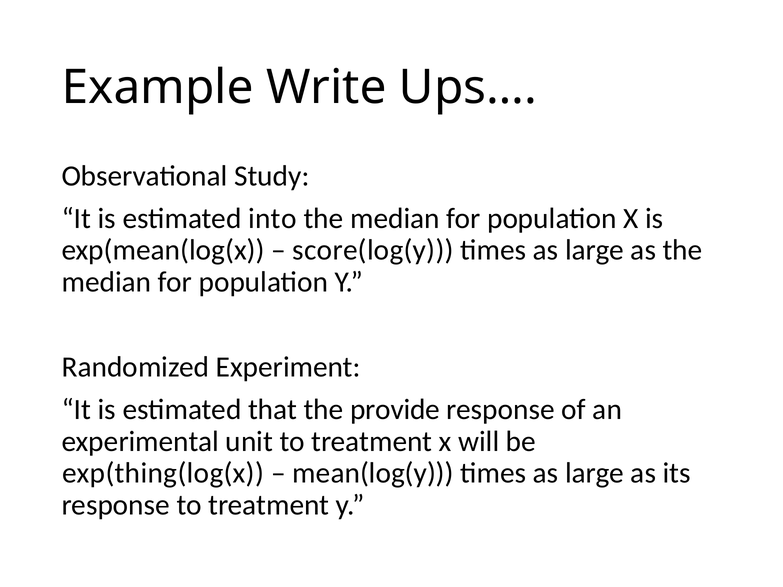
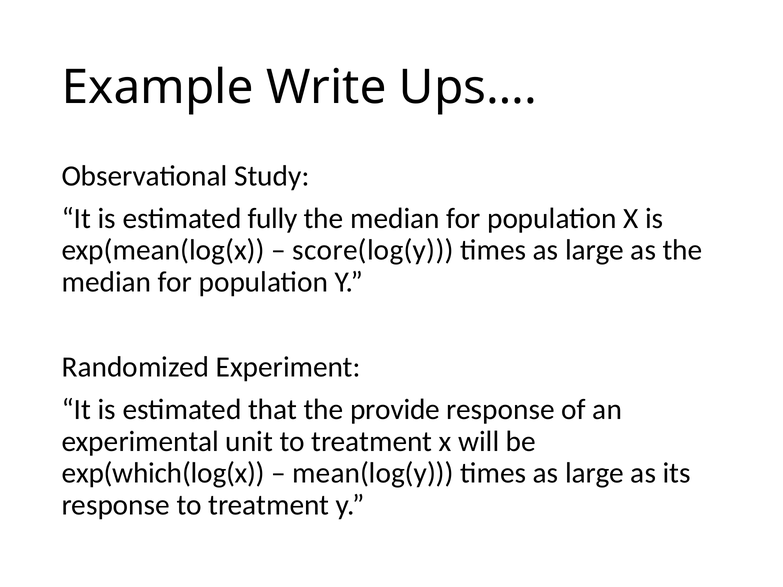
into: into -> fully
exp(thing(log(x: exp(thing(log(x -> exp(which(log(x
